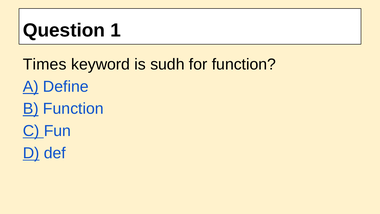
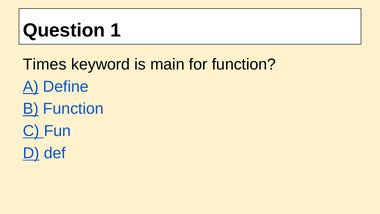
sudh: sudh -> main
